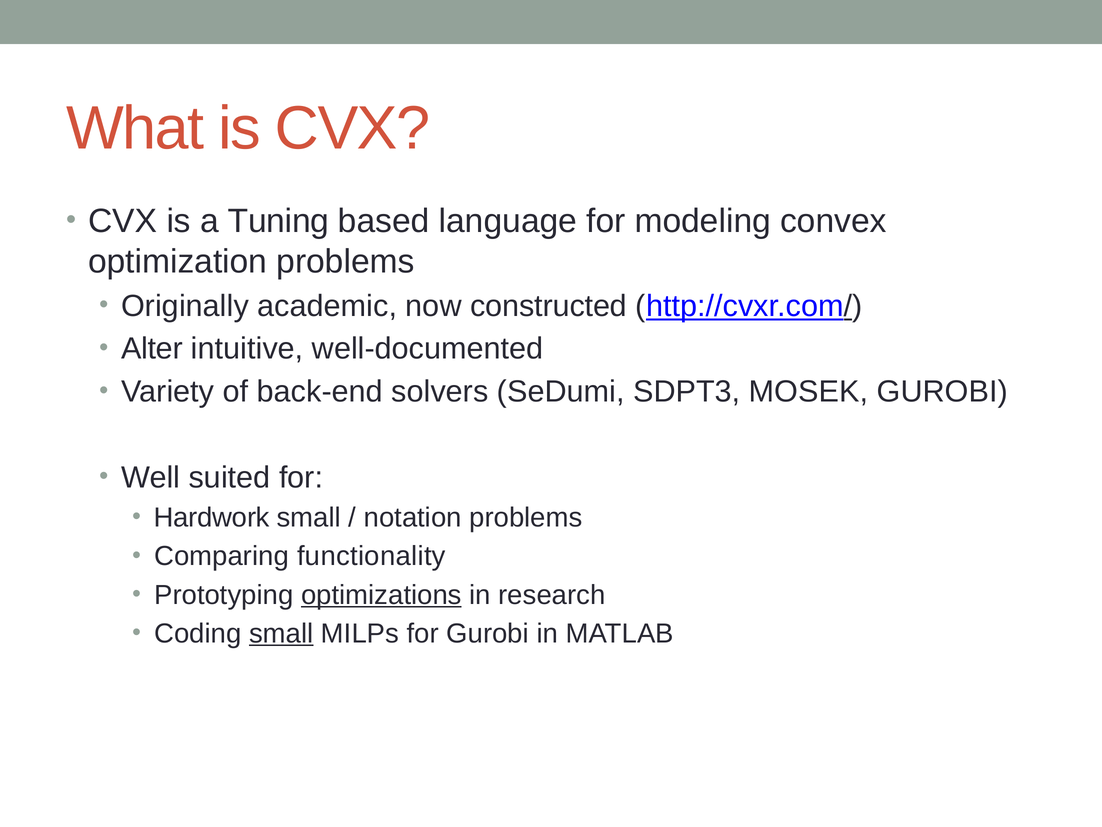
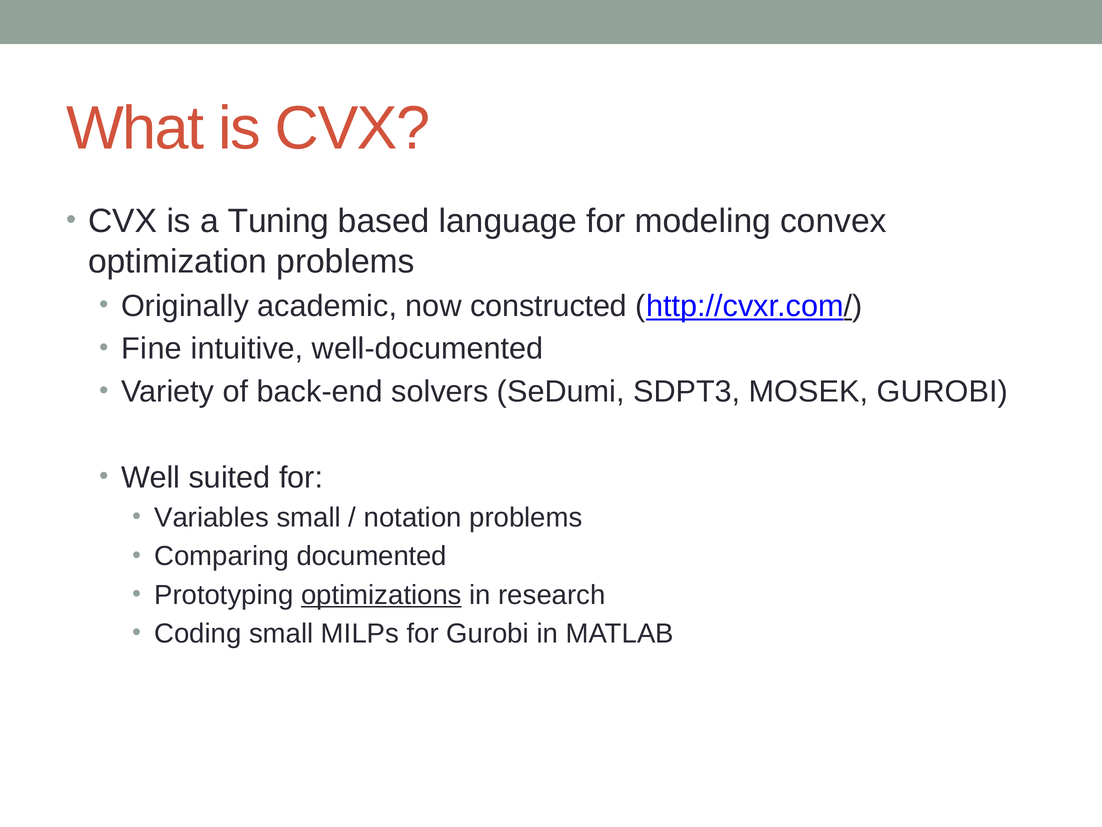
Alter: Alter -> Fine
Hardwork: Hardwork -> Variables
functionality: functionality -> documented
small at (281, 633) underline: present -> none
